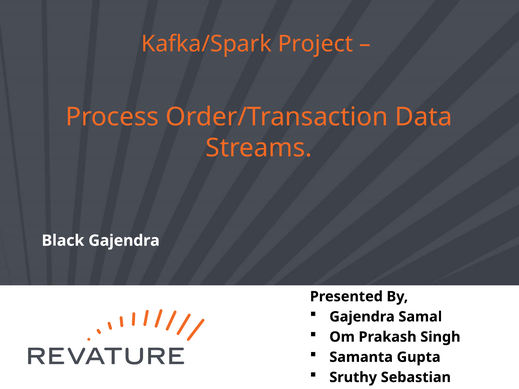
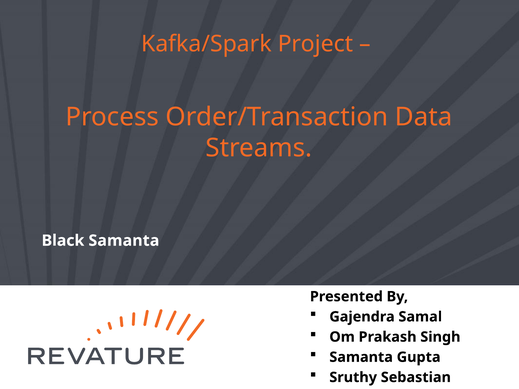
Black Gajendra: Gajendra -> Samanta
